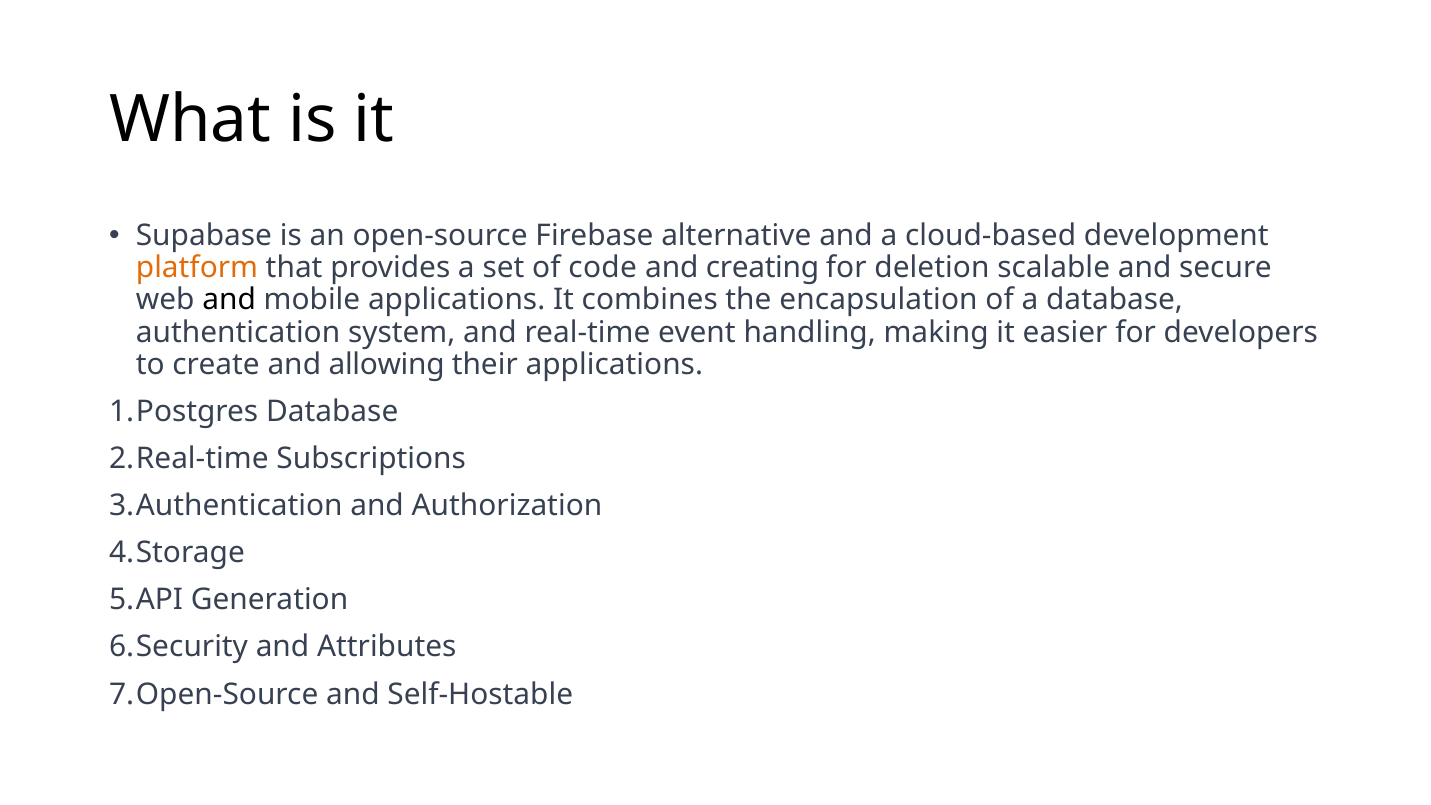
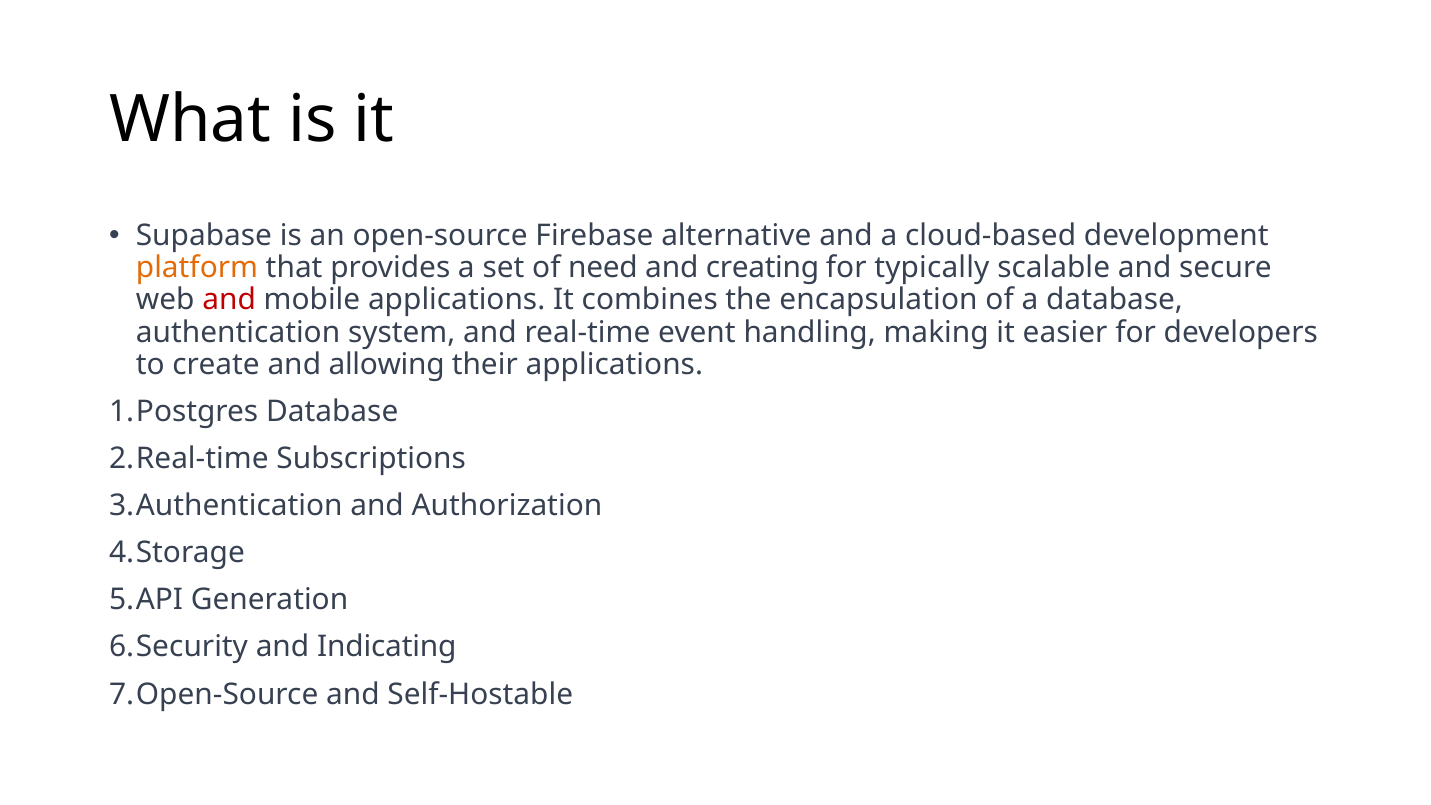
code: code -> need
deletion: deletion -> typically
and at (229, 300) colour: black -> red
Attributes: Attributes -> Indicating
